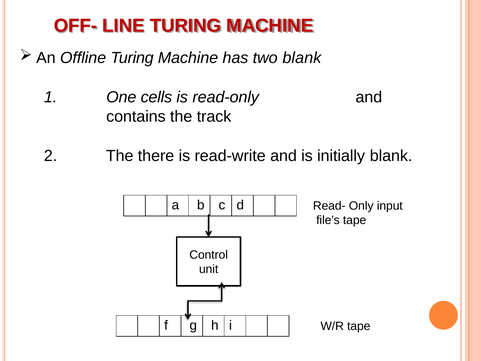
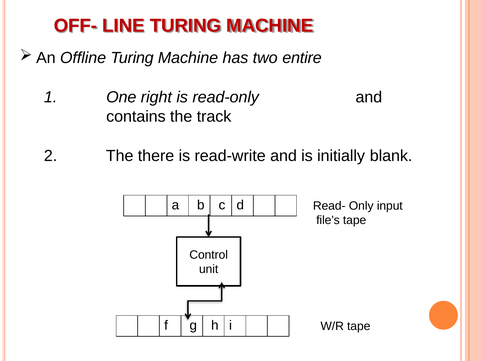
two blank: blank -> entire
cells: cells -> right
